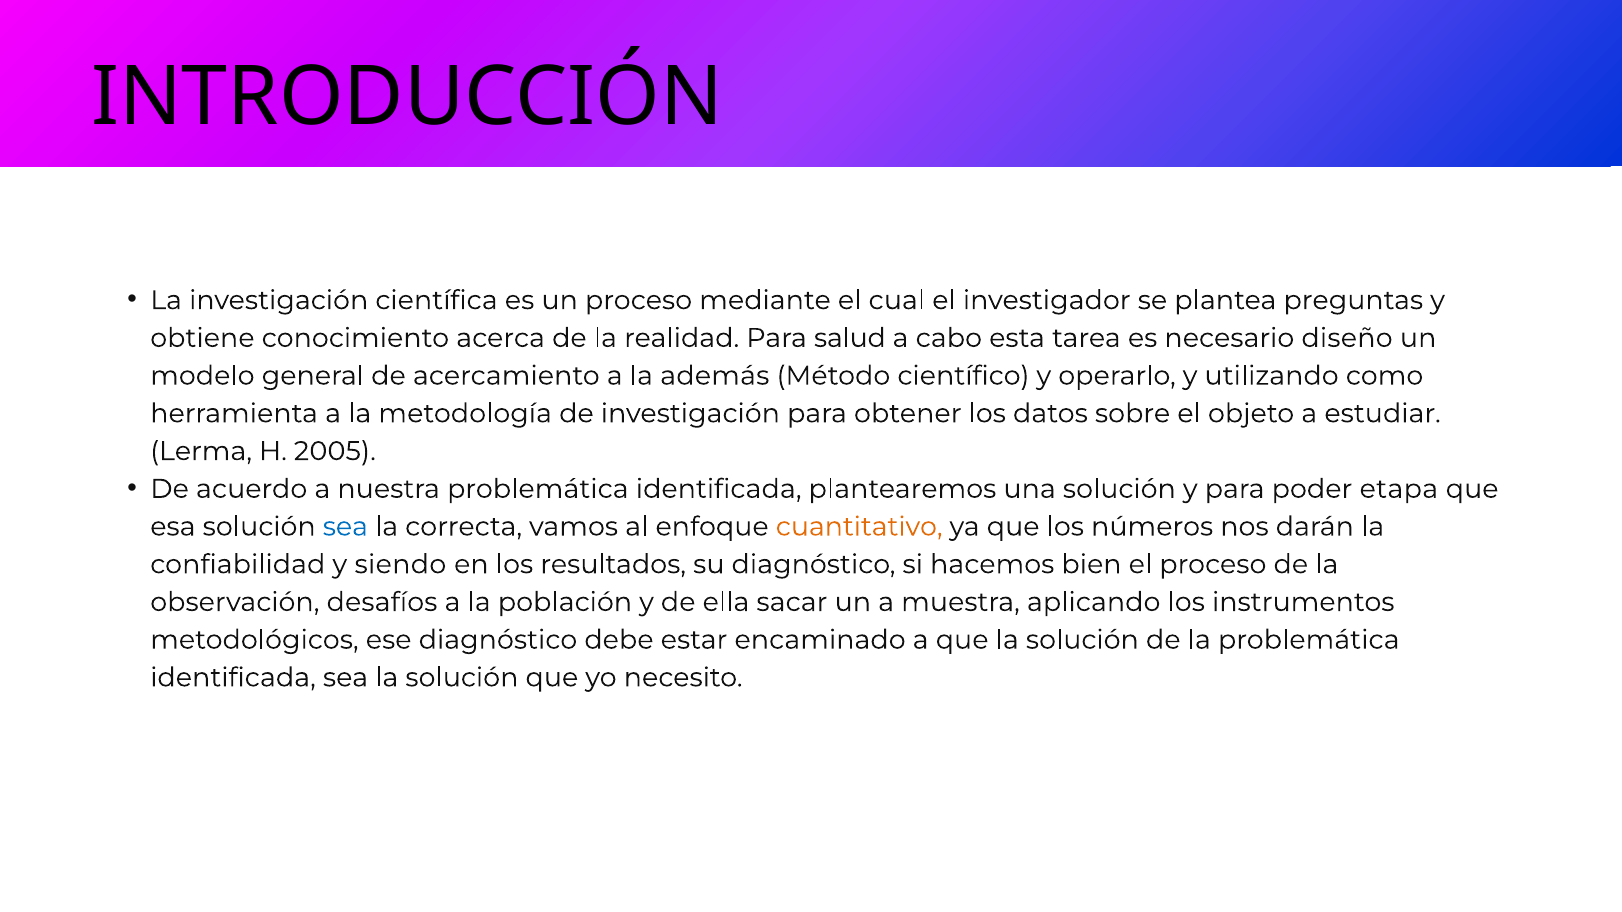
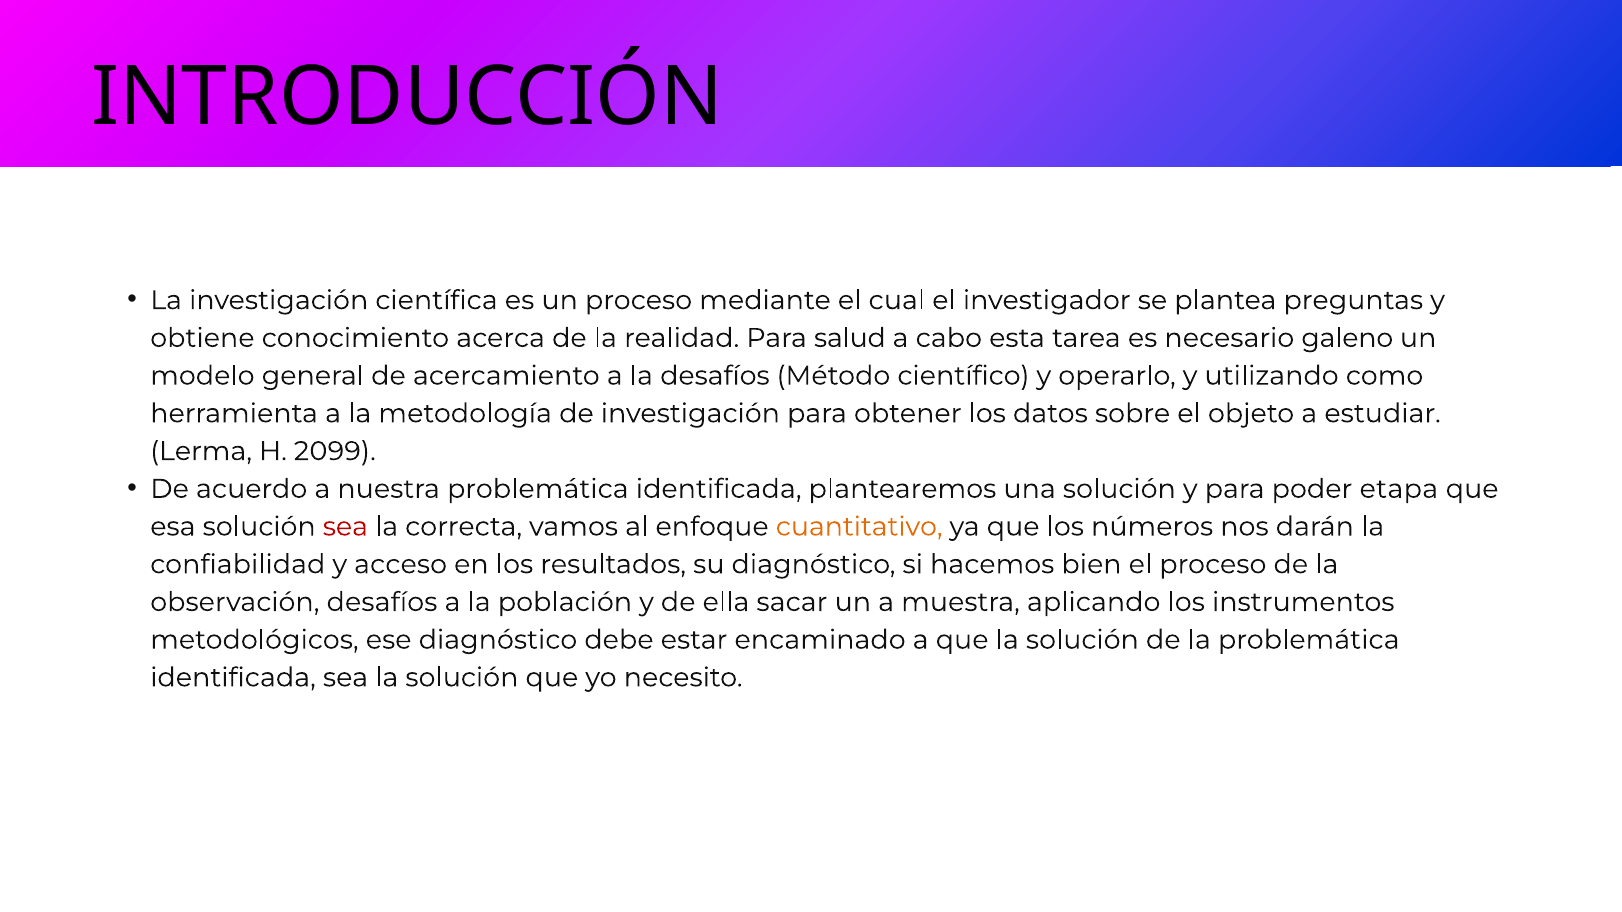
diseño: diseño -> galeno
la además: además -> desafíos
2005: 2005 -> 2099
sea at (345, 527) colour: blue -> red
siendo: siendo -> acceso
